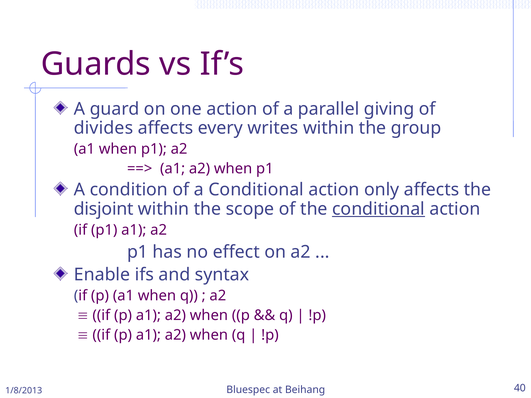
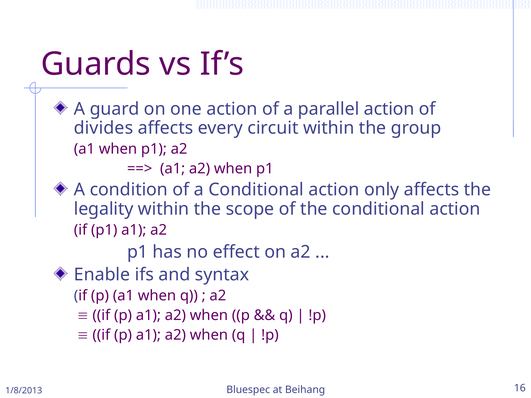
parallel giving: giving -> action
writes: writes -> circuit
disjoint: disjoint -> legality
conditional at (379, 209) underline: present -> none
40: 40 -> 16
